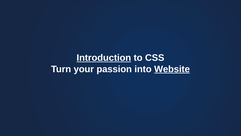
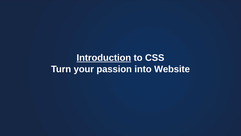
Website underline: present -> none
